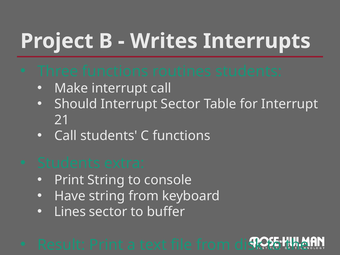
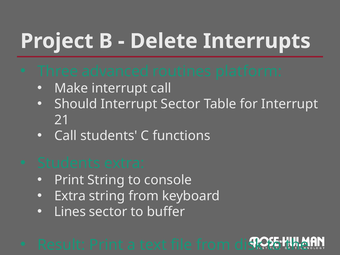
Writes: Writes -> Delete
Three functions: functions -> advanced
routines students: students -> platform
Have at (70, 196): Have -> Extra
